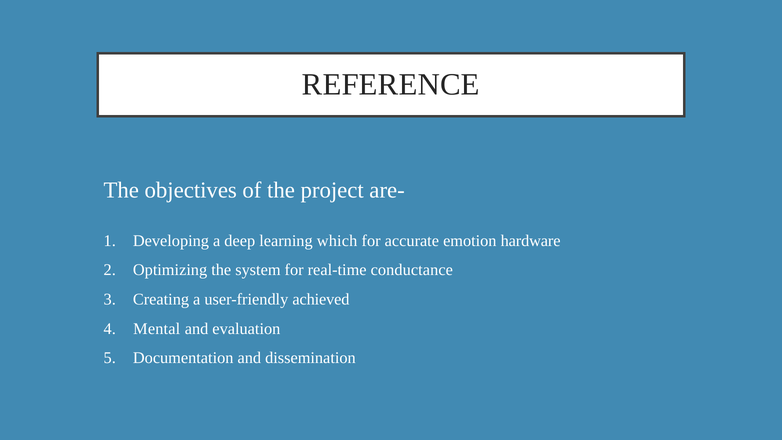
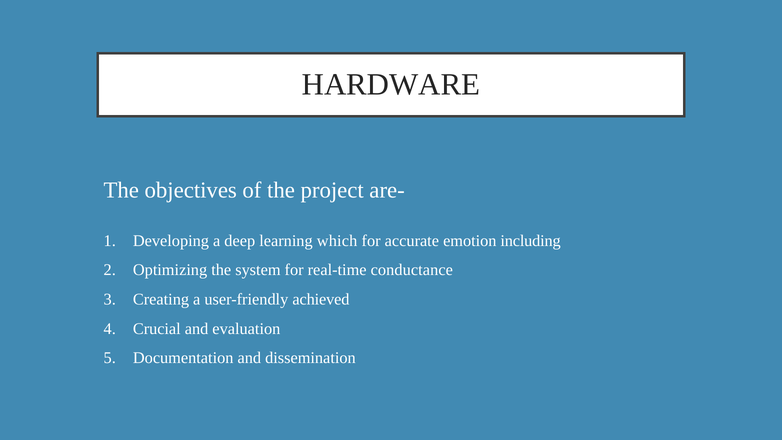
REFERENCE: REFERENCE -> HARDWARE
hardware: hardware -> including
Mental: Mental -> Crucial
